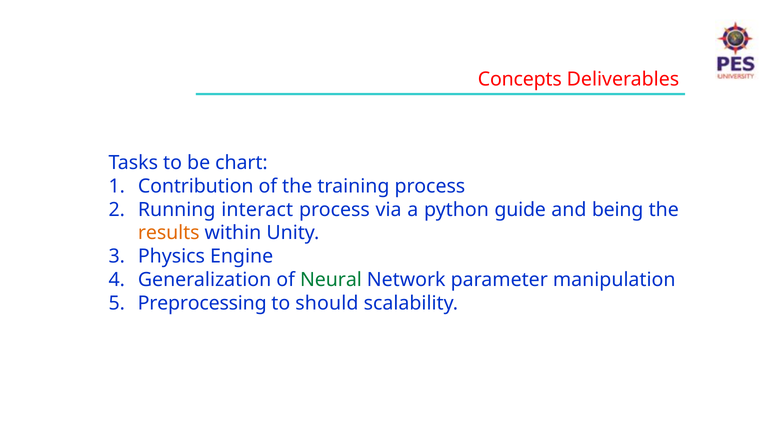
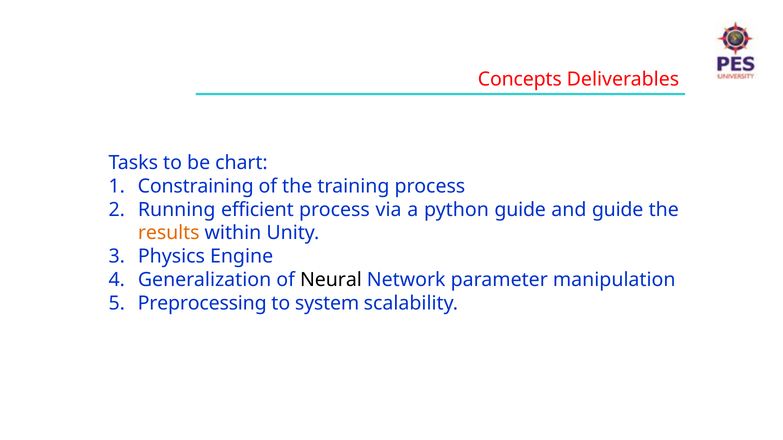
Contribution: Contribution -> Constraining
interact: interact -> efficient
and being: being -> guide
Neural colour: green -> black
should: should -> system
